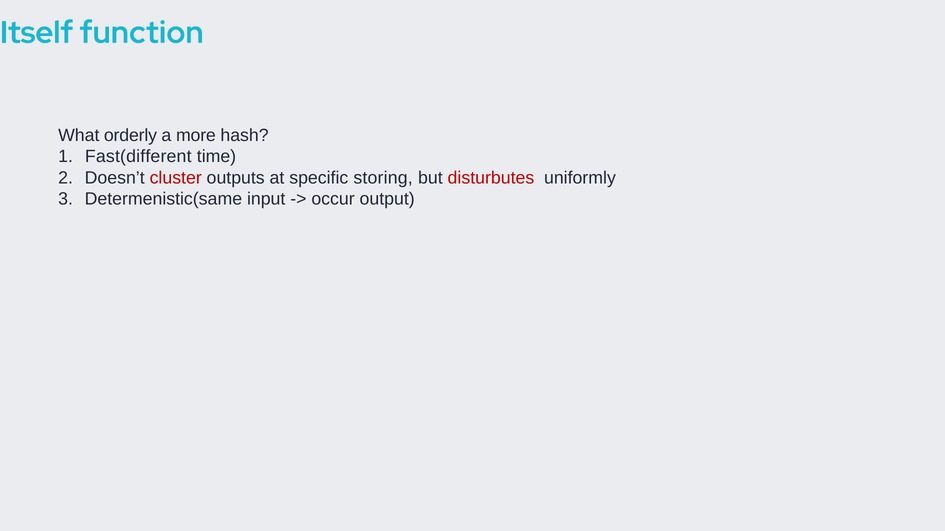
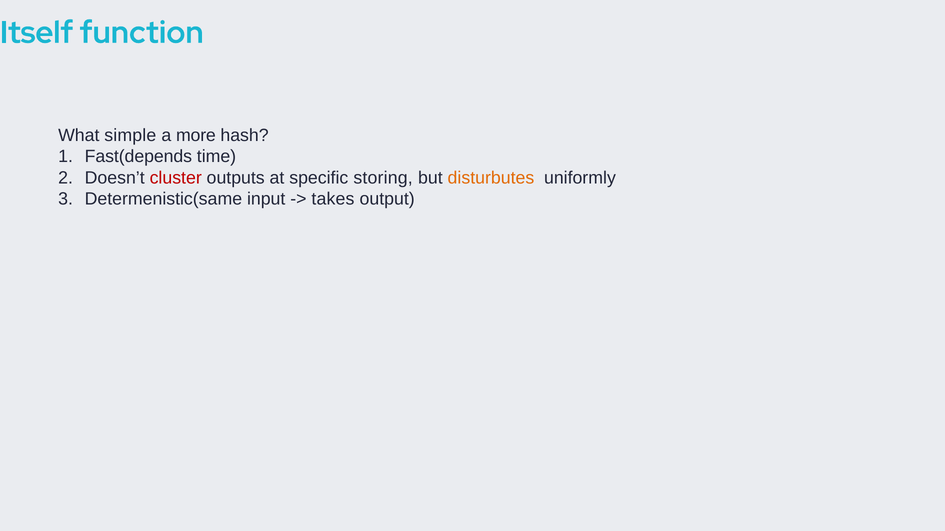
orderly: orderly -> simple
Fast(different: Fast(different -> Fast(depends
disturbutes colour: red -> orange
occur: occur -> takes
